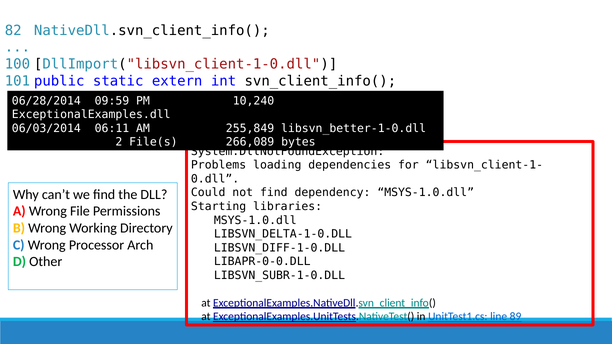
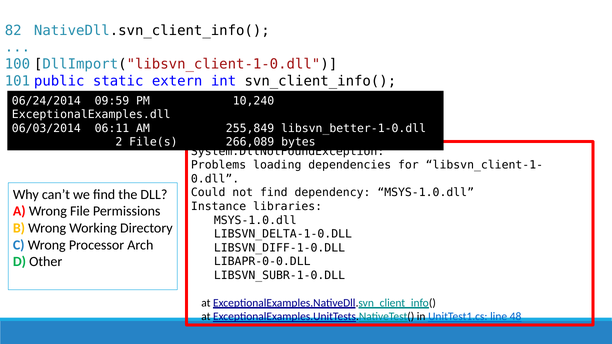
06/28/2014: 06/28/2014 -> 06/24/2014
Starting: Starting -> Instance
89: 89 -> 48
